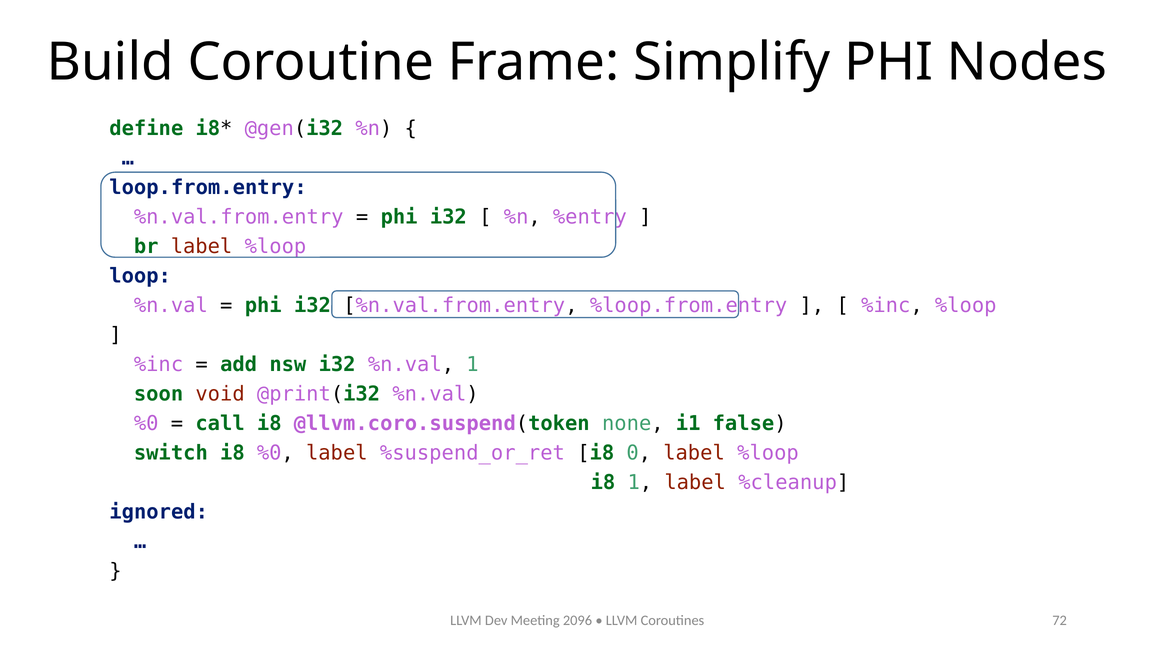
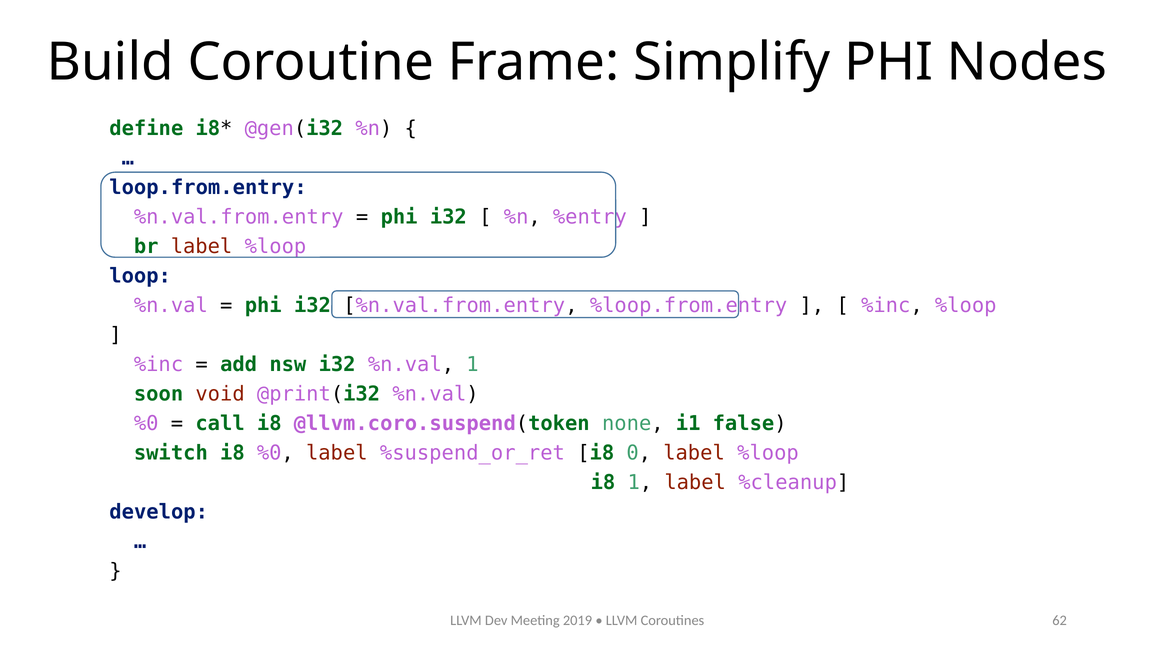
ignored: ignored -> develop
2096: 2096 -> 2019
72: 72 -> 62
